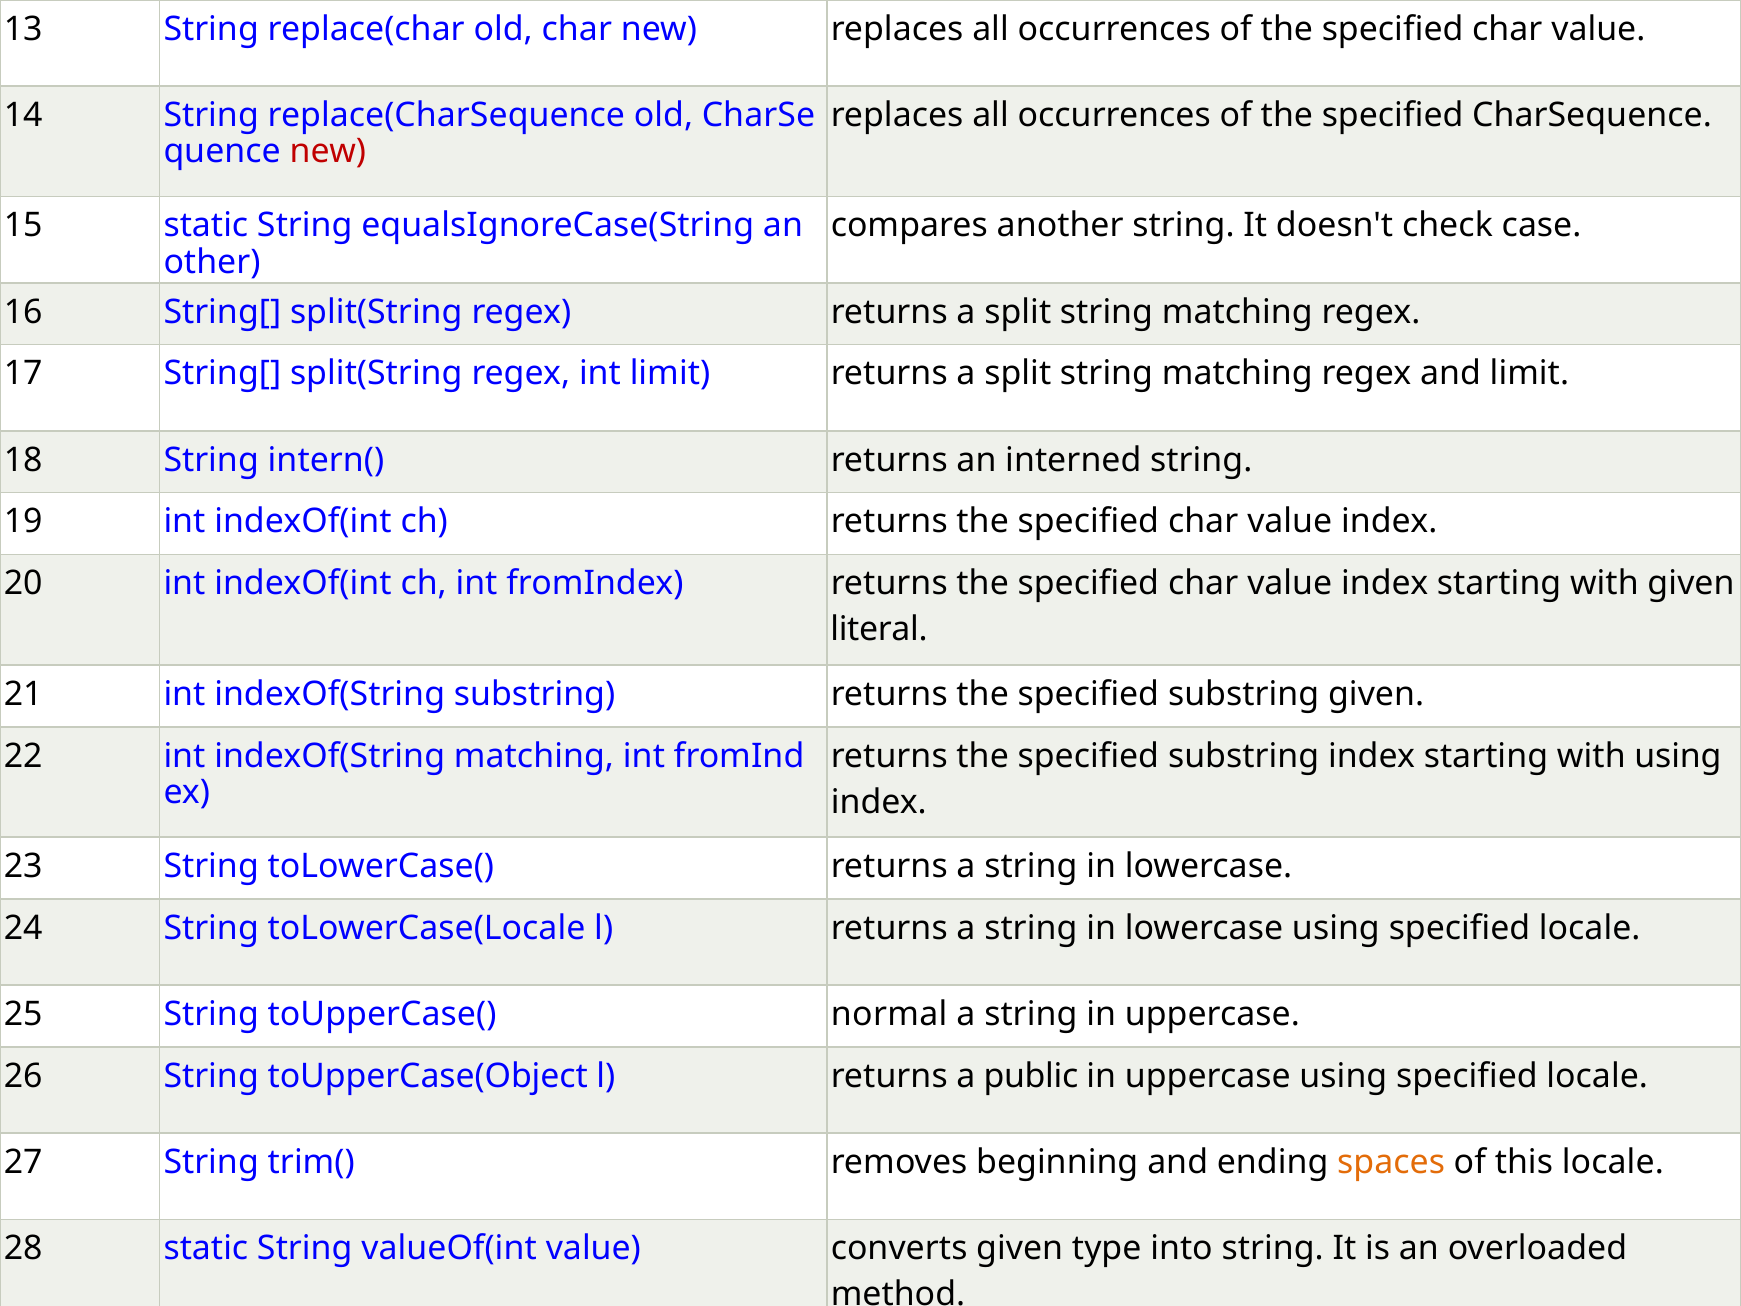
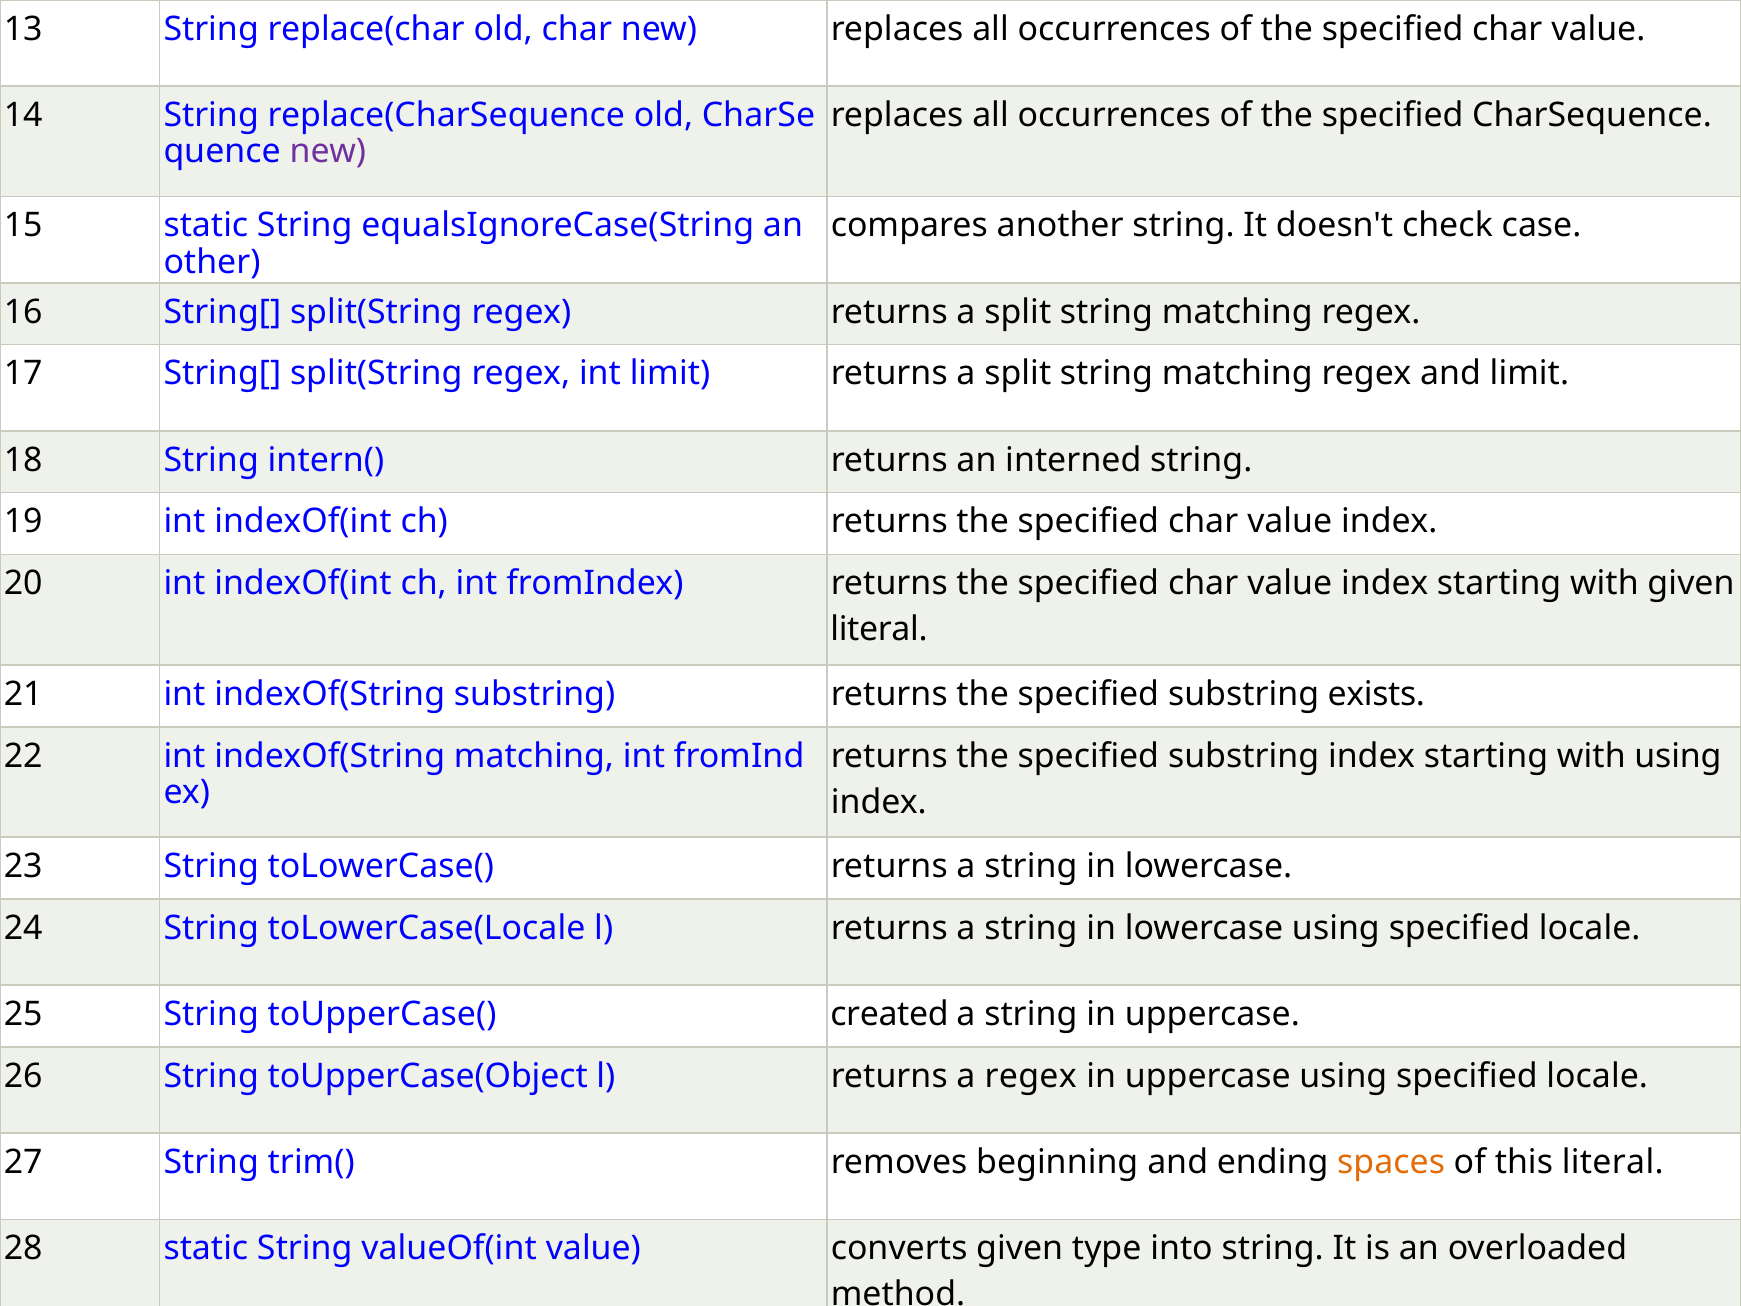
new at (328, 151) colour: red -> purple
substring given: given -> exists
normal: normal -> created
a public: public -> regex
this locale: locale -> literal
